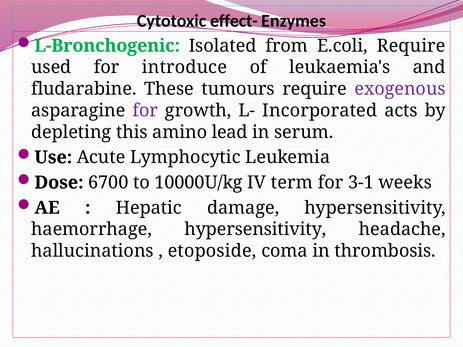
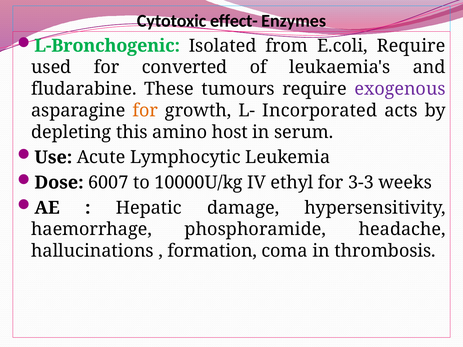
introduce: introduce -> converted
for at (145, 111) colour: purple -> orange
lead: lead -> host
6700: 6700 -> 6007
term: term -> ethyl
3-1: 3-1 -> 3-3
haemorrhage hypersensitivity: hypersensitivity -> phosphoramide
etoposide: etoposide -> formation
